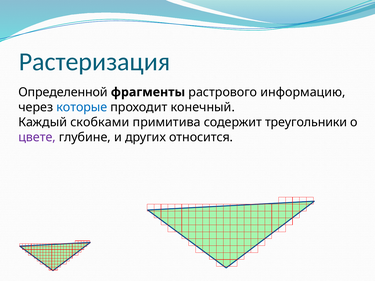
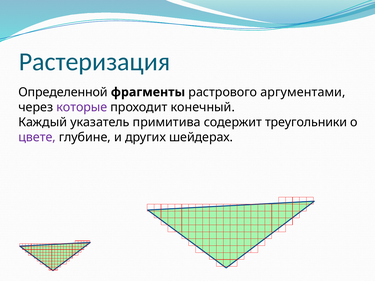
информацию: информацию -> аргументами
которые colour: blue -> purple
скобками: скобками -> указатель
относится: относится -> шейдерах
